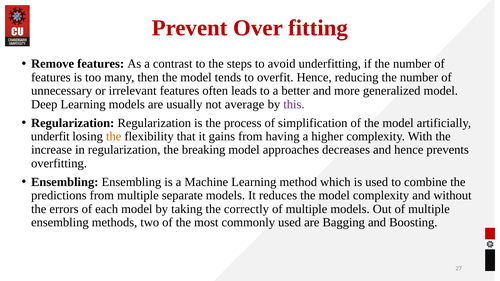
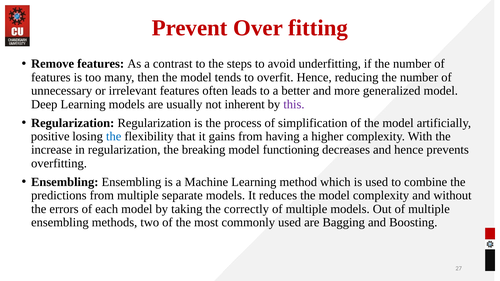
average: average -> inherent
underfit: underfit -> positive
the at (114, 137) colour: orange -> blue
approaches: approaches -> functioning
